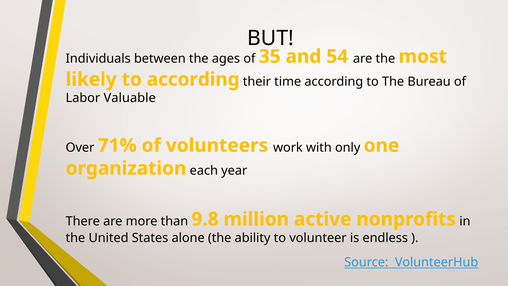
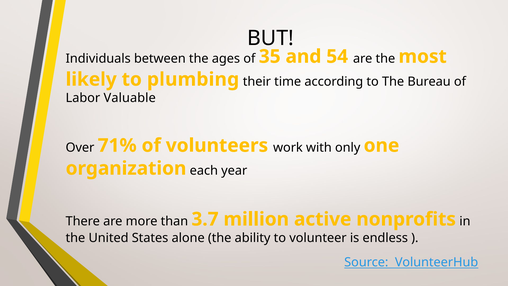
to according: according -> plumbing
9.8: 9.8 -> 3.7
